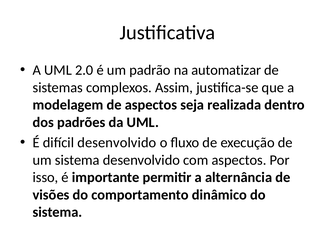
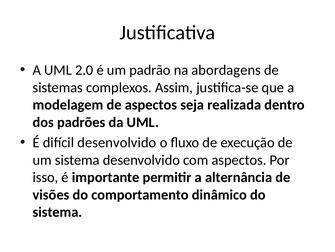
automatizar: automatizar -> abordagens
